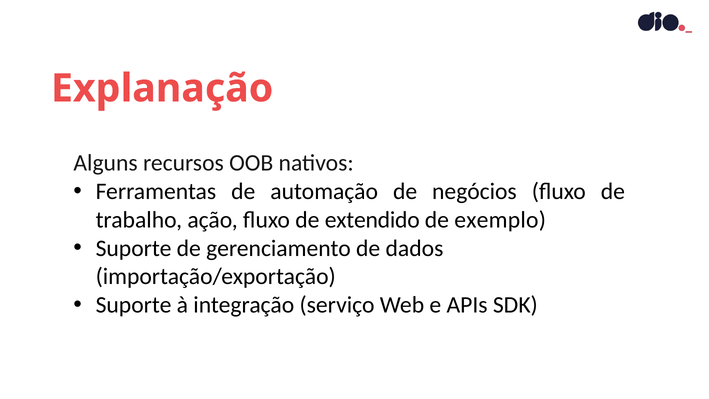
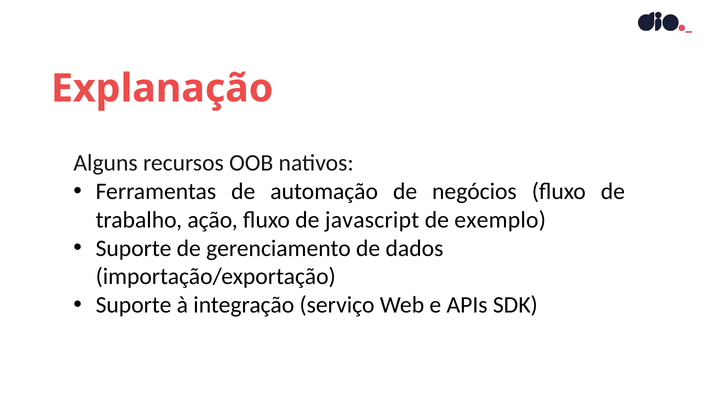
extendido: extendido -> javascript
